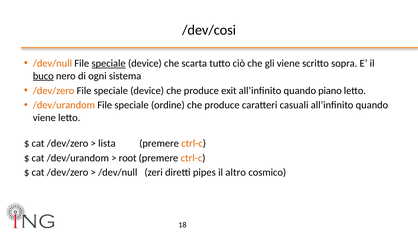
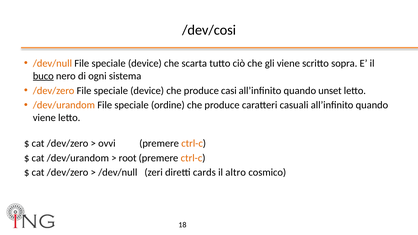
speciale at (109, 63) underline: present -> none
exit: exit -> casi
piano: piano -> unset
lista: lista -> ovvi
pipes: pipes -> cards
